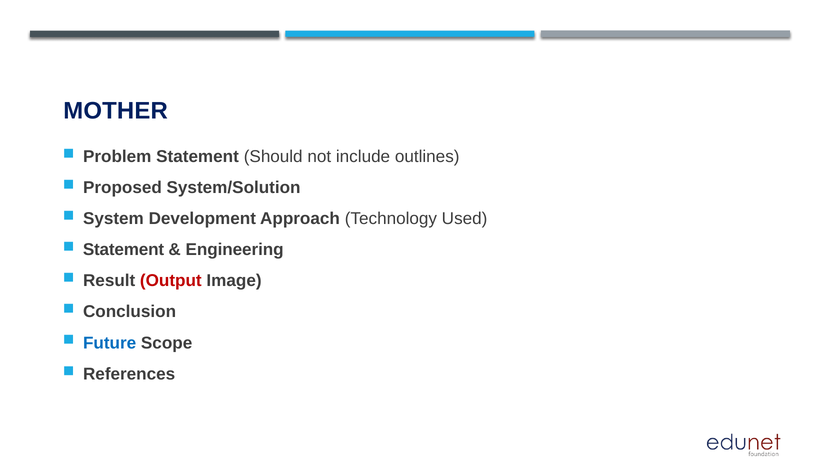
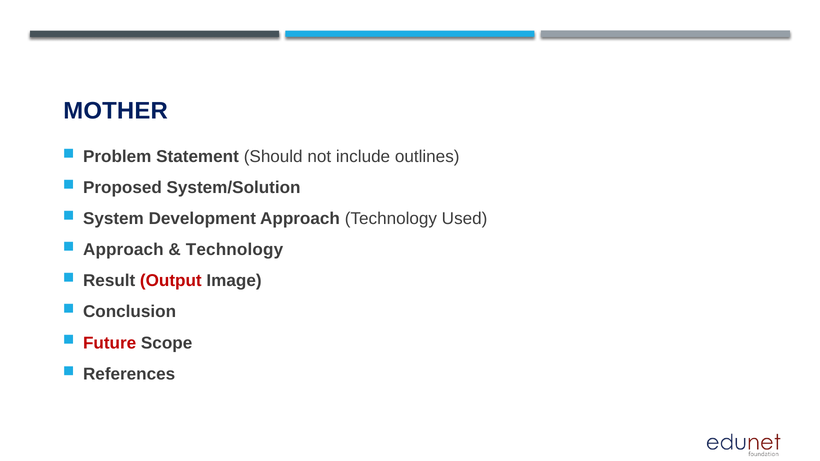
Statement at (123, 250): Statement -> Approach
Engineering at (235, 250): Engineering -> Technology
Future colour: blue -> red
